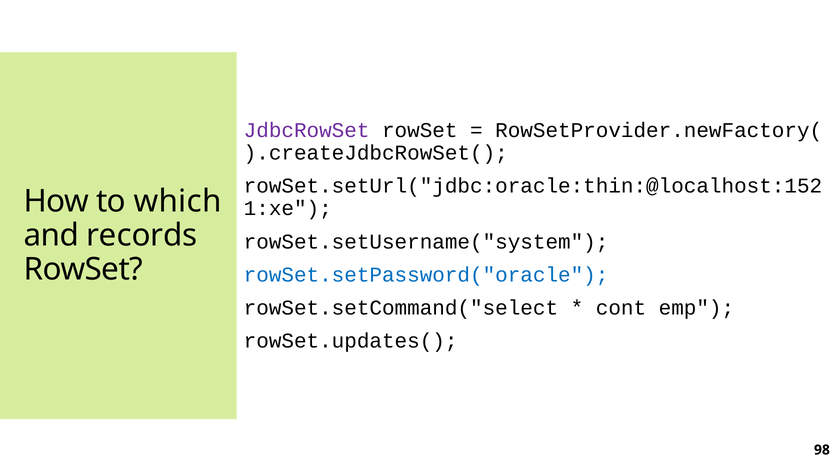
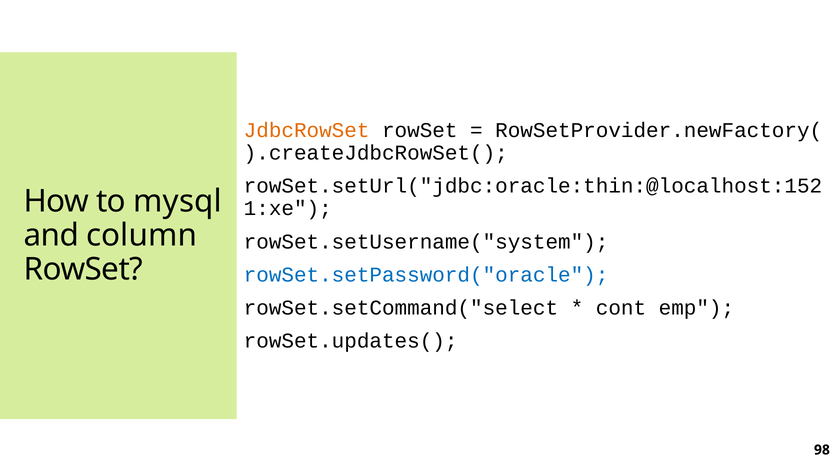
JdbcRowSet colour: purple -> orange
which: which -> mysql
records: records -> column
